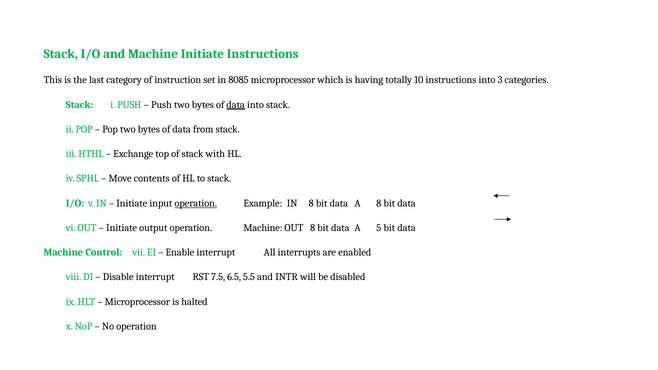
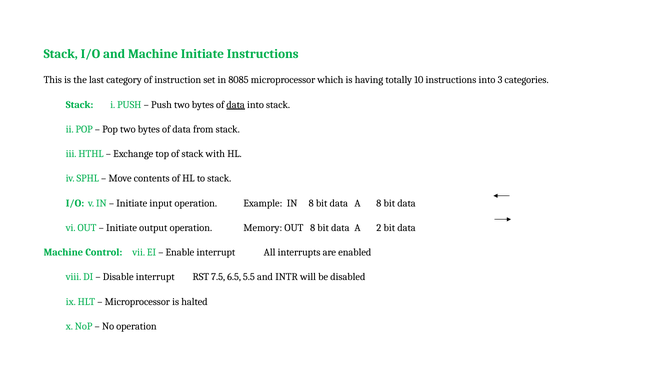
operation at (196, 203) underline: present -> none
operation Machine: Machine -> Memory
5: 5 -> 2
